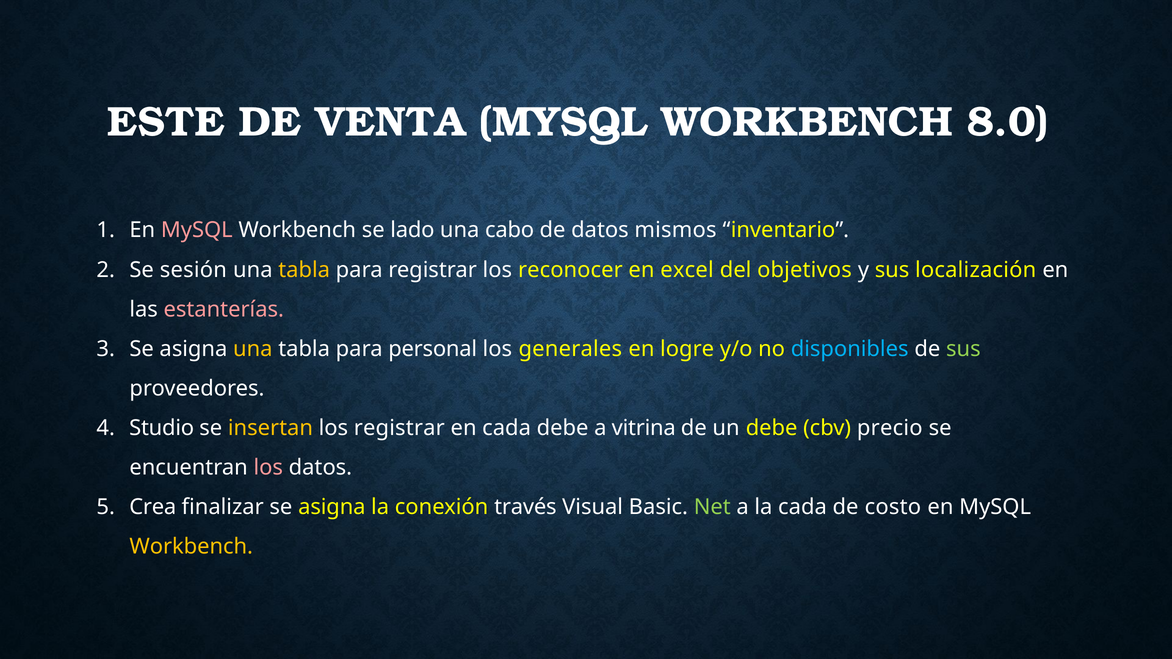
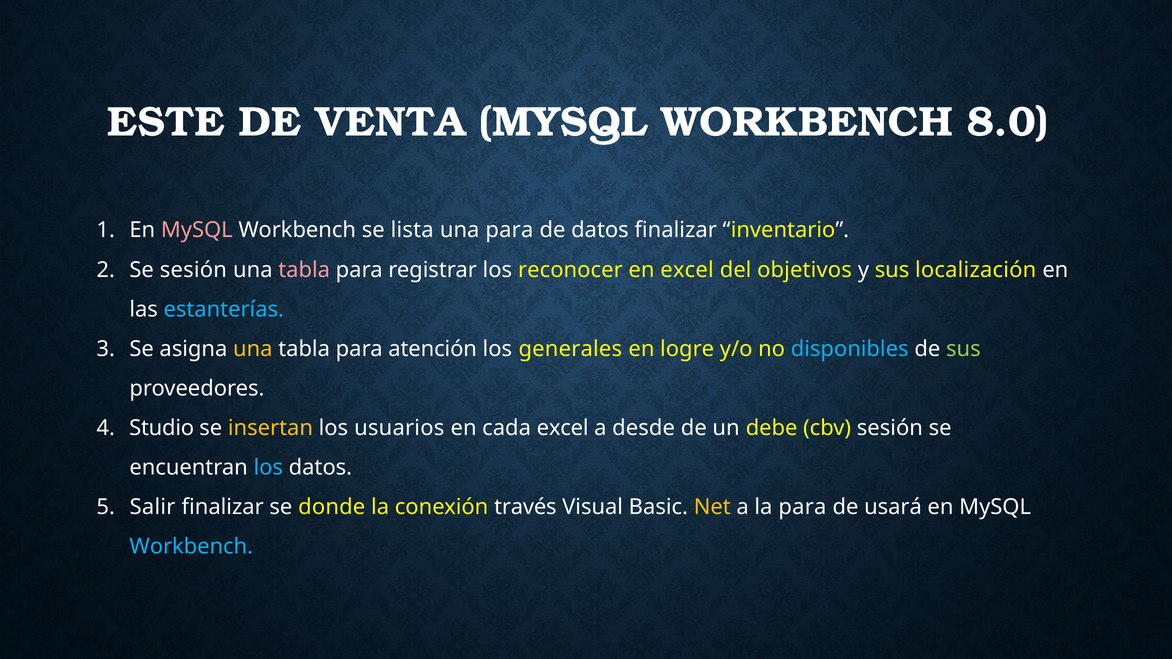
lado: lado -> lista
una cabo: cabo -> para
datos mismos: mismos -> finalizar
tabla at (304, 270) colour: yellow -> pink
estanterías colour: pink -> light blue
personal: personal -> atención
los registrar: registrar -> usuarios
cada debe: debe -> excel
vitrina: vitrina -> desde
cbv precio: precio -> sesión
los at (268, 468) colour: pink -> light blue
Crea: Crea -> Salir
finalizar se asigna: asigna -> donde
Net colour: light green -> yellow
la cada: cada -> para
costo: costo -> usará
Workbench at (191, 547) colour: yellow -> light blue
